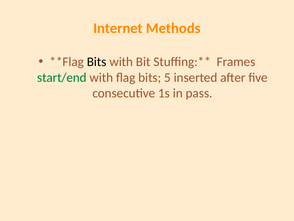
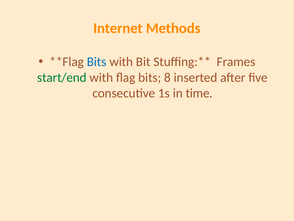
Bits at (97, 62) colour: black -> blue
5: 5 -> 8
pass: pass -> time
